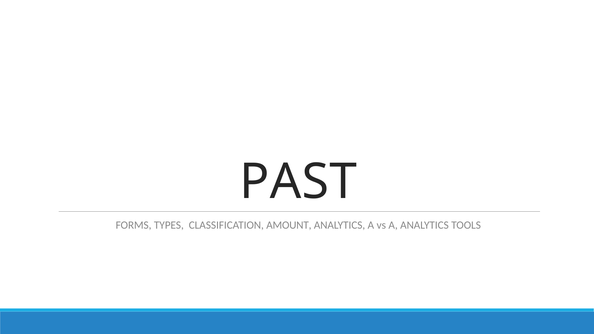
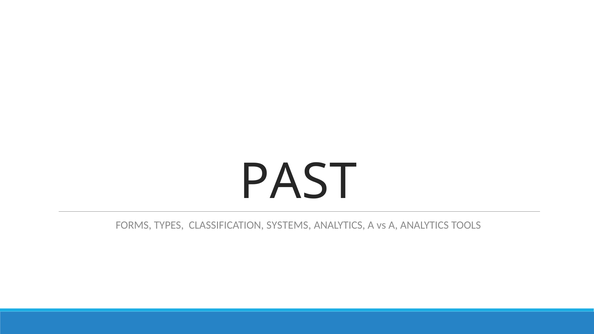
AMOUNT: AMOUNT -> SYSTEMS
